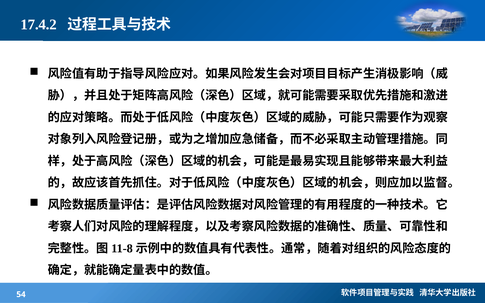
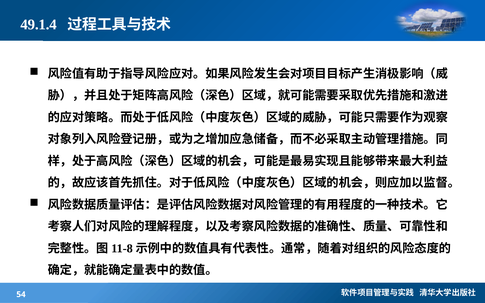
17.4.2: 17.4.2 -> 49.1.4
